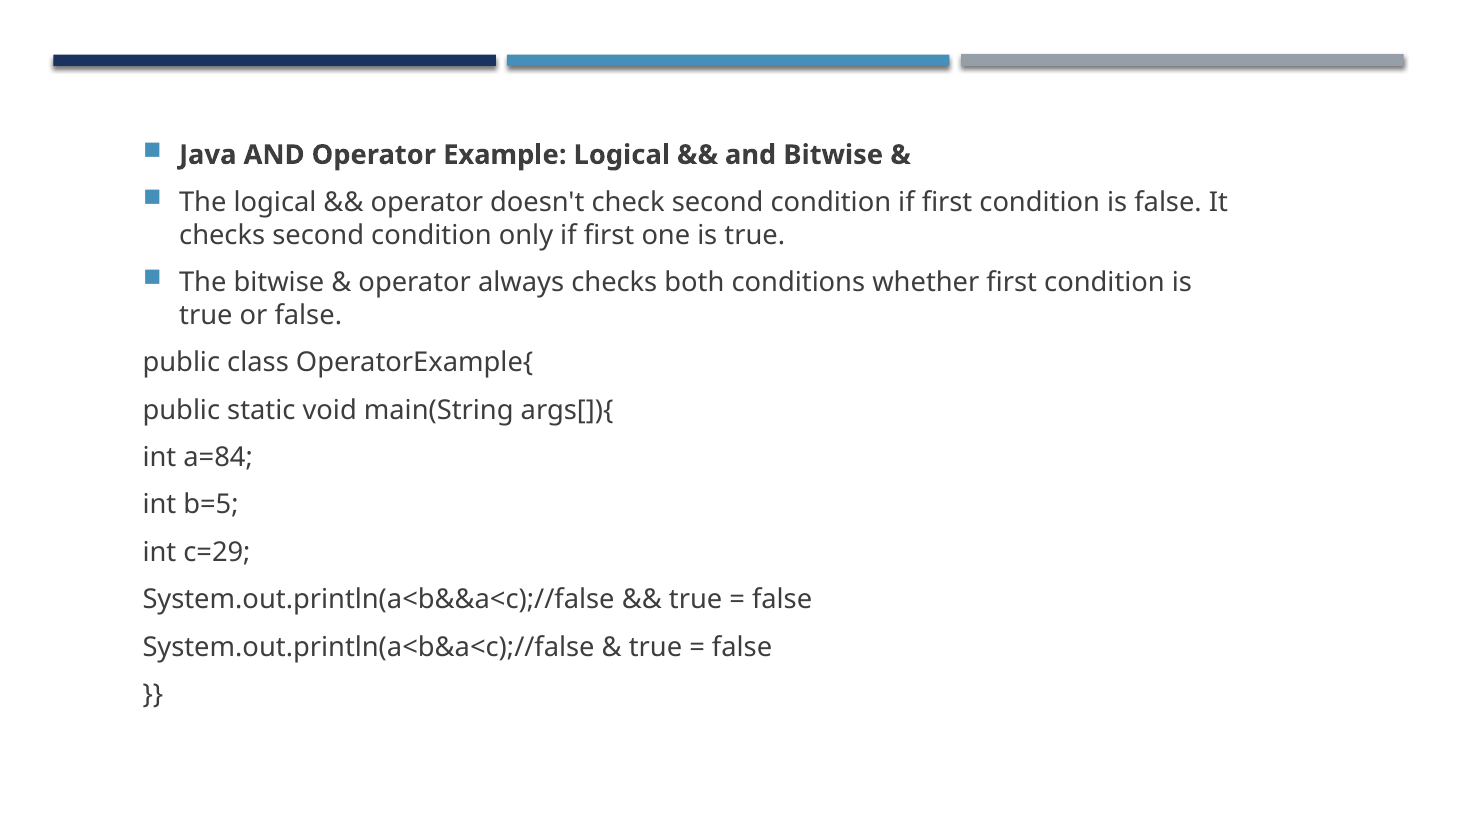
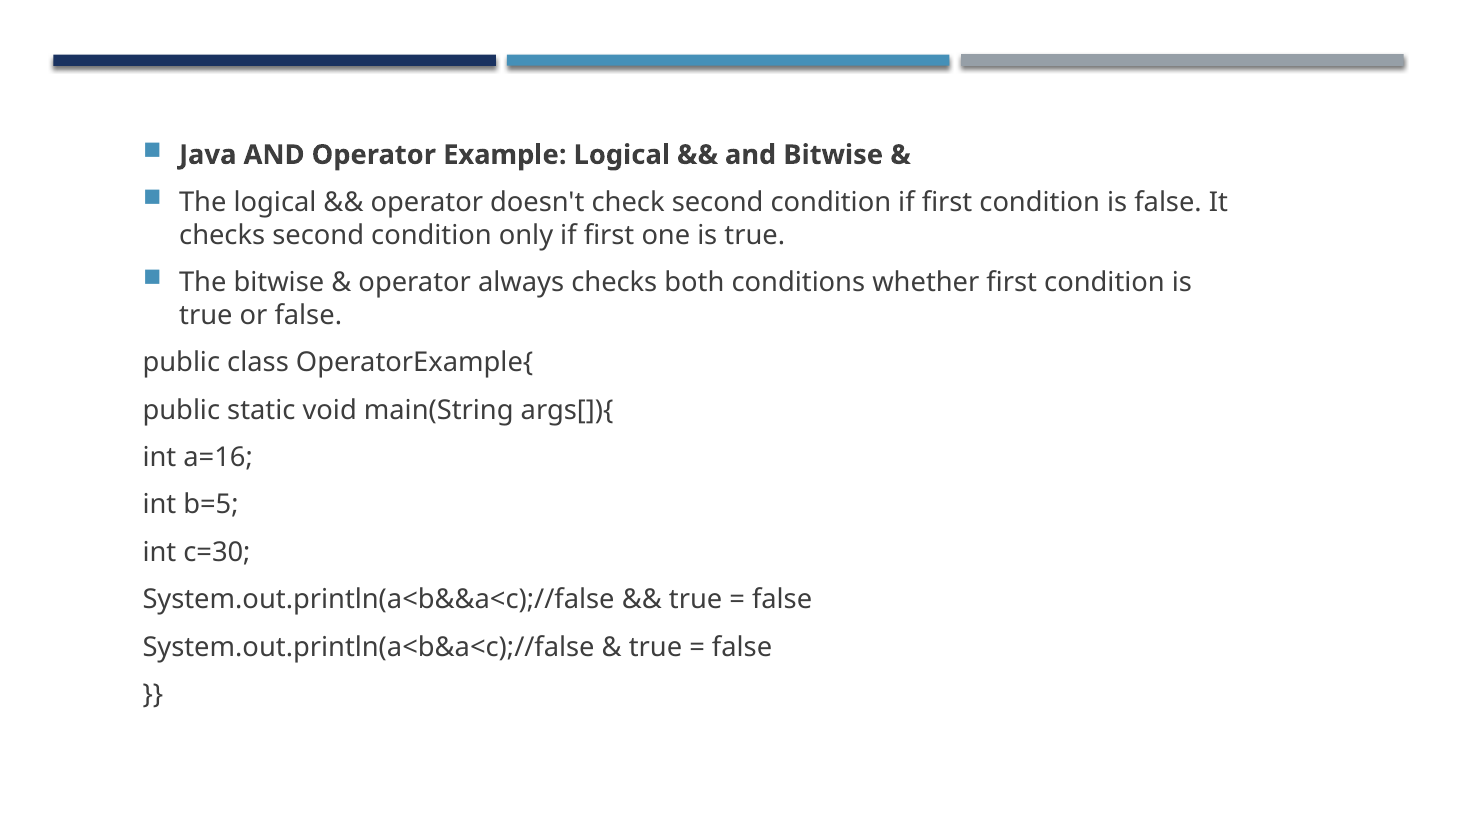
a=84: a=84 -> a=16
c=29: c=29 -> c=30
